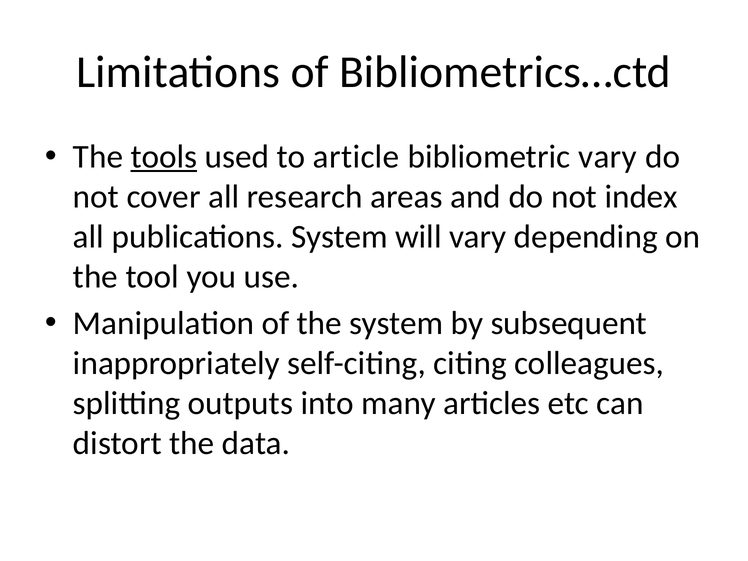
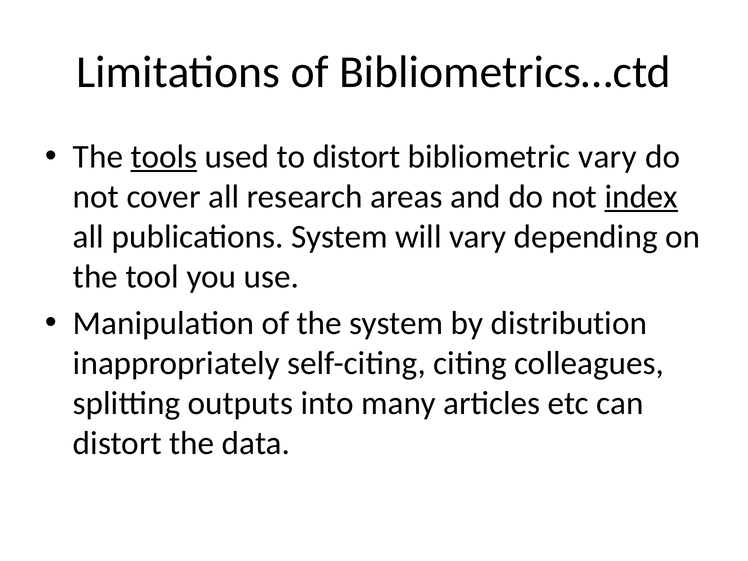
to article: article -> distort
index underline: none -> present
subsequent: subsequent -> distribution
